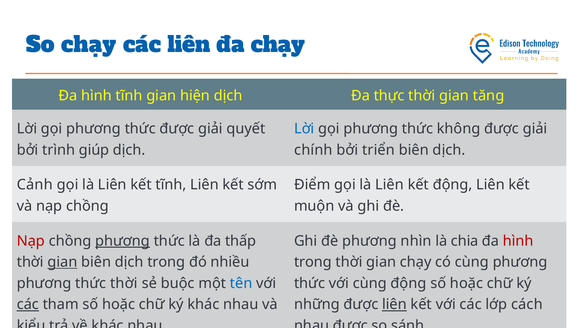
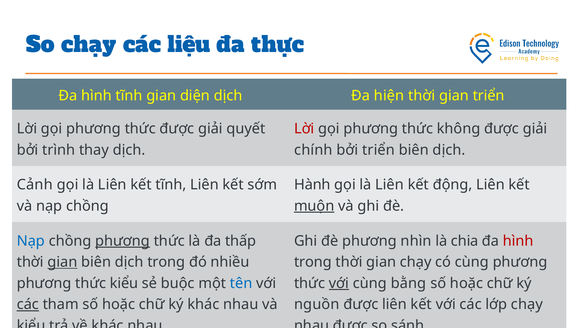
các liên: liên -> liệu
đa chạy: chạy -> thực
hiện: hiện -> diện
thực: thực -> hiện
gian tăng: tăng -> triển
Lời at (304, 129) colour: blue -> red
giúp: giúp -> thay
Điểm: Điểm -> Hành
muộn underline: none -> present
Nạp at (31, 241) colour: red -> blue
thức thời: thời -> kiểu
với at (339, 283) underline: none -> present
cùng động: động -> bằng
những: những -> nguồn
liên at (394, 304) underline: present -> none
lớp cách: cách -> chạy
